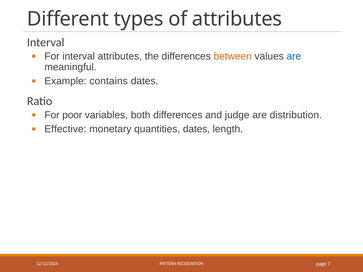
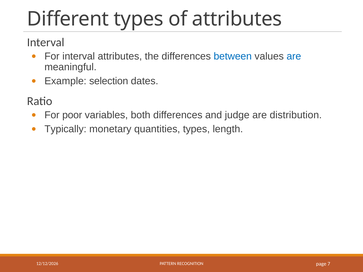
between colour: orange -> blue
contains: contains -> selection
Effective: Effective -> Typically
quantities dates: dates -> types
